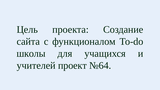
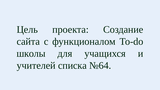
проект: проект -> списка
